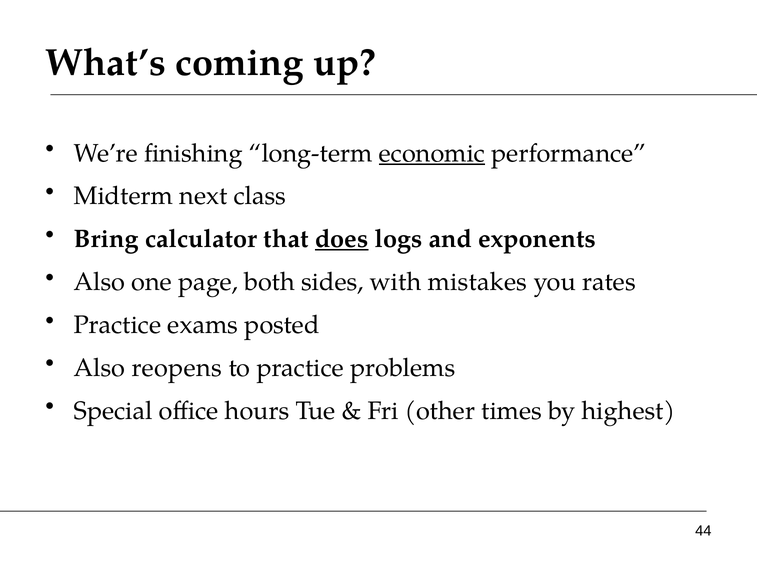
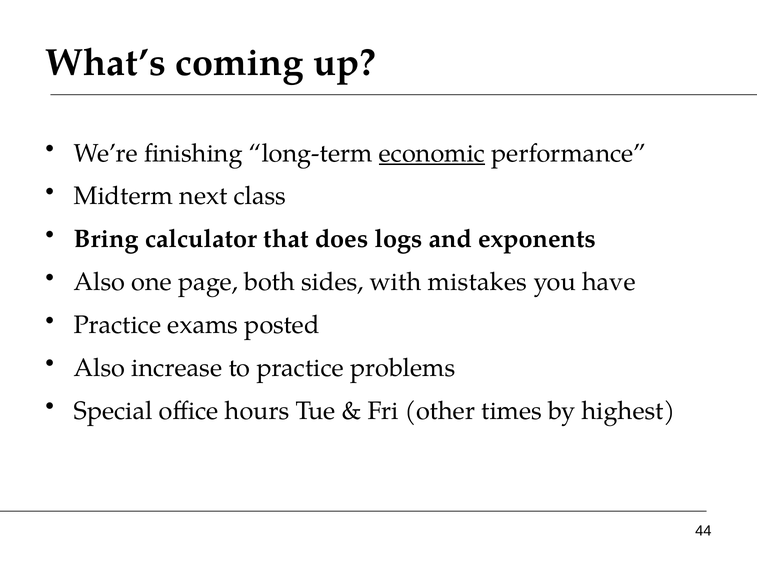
does underline: present -> none
rates: rates -> have
reopens: reopens -> increase
